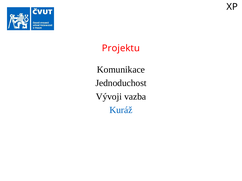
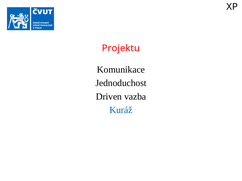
Vývoji: Vývoji -> Driven
